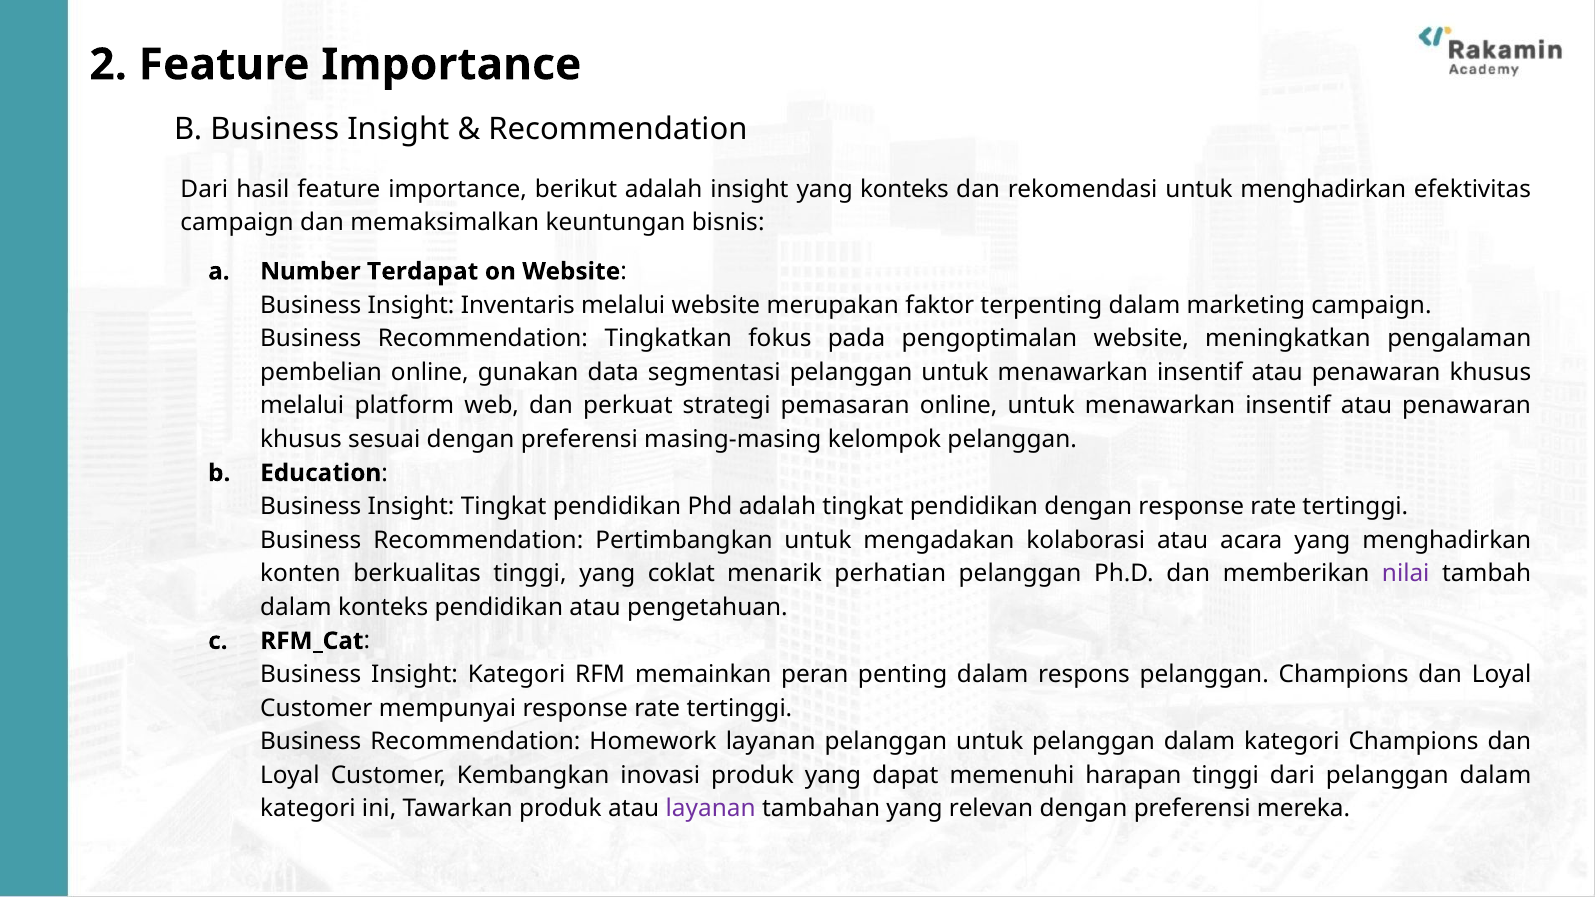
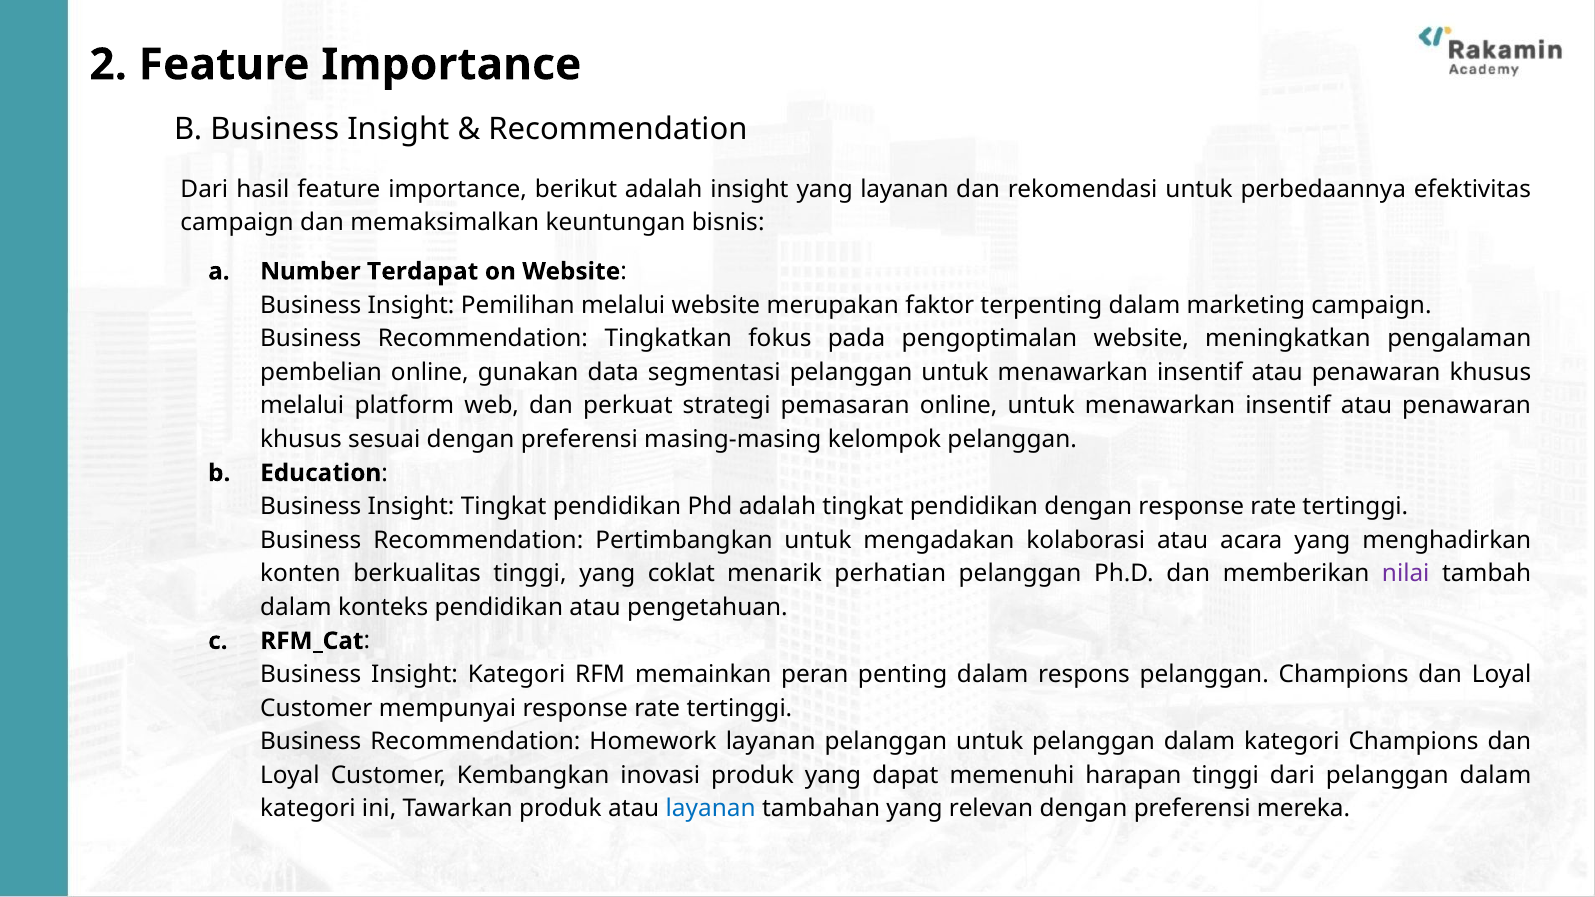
yang konteks: konteks -> layanan
untuk menghadirkan: menghadirkan -> perbedaannya
Inventaris: Inventaris -> Pemilihan
layanan at (711, 809) colour: purple -> blue
